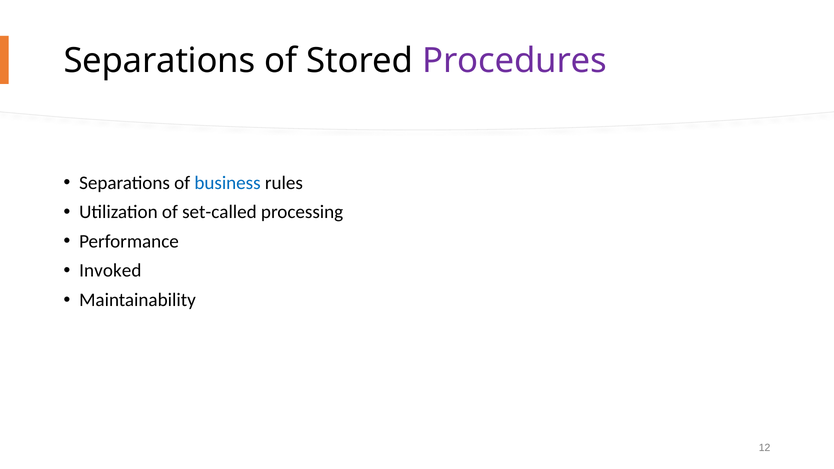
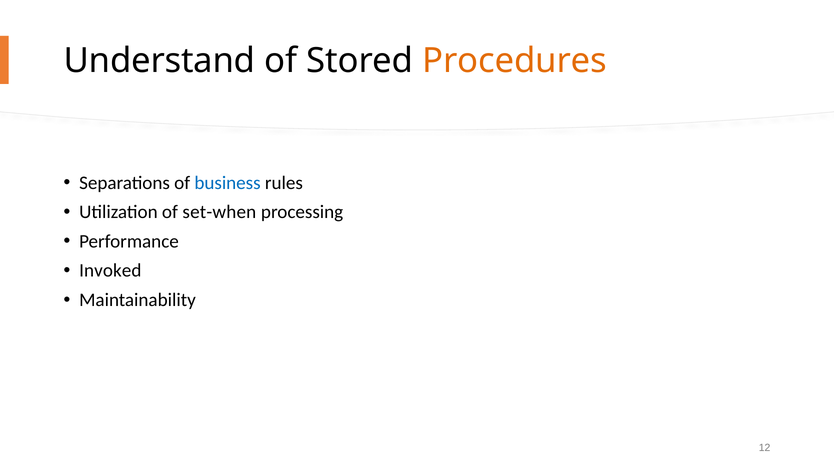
Separations at (159, 61): Separations -> Understand
Procedures colour: purple -> orange
set-called: set-called -> set-when
